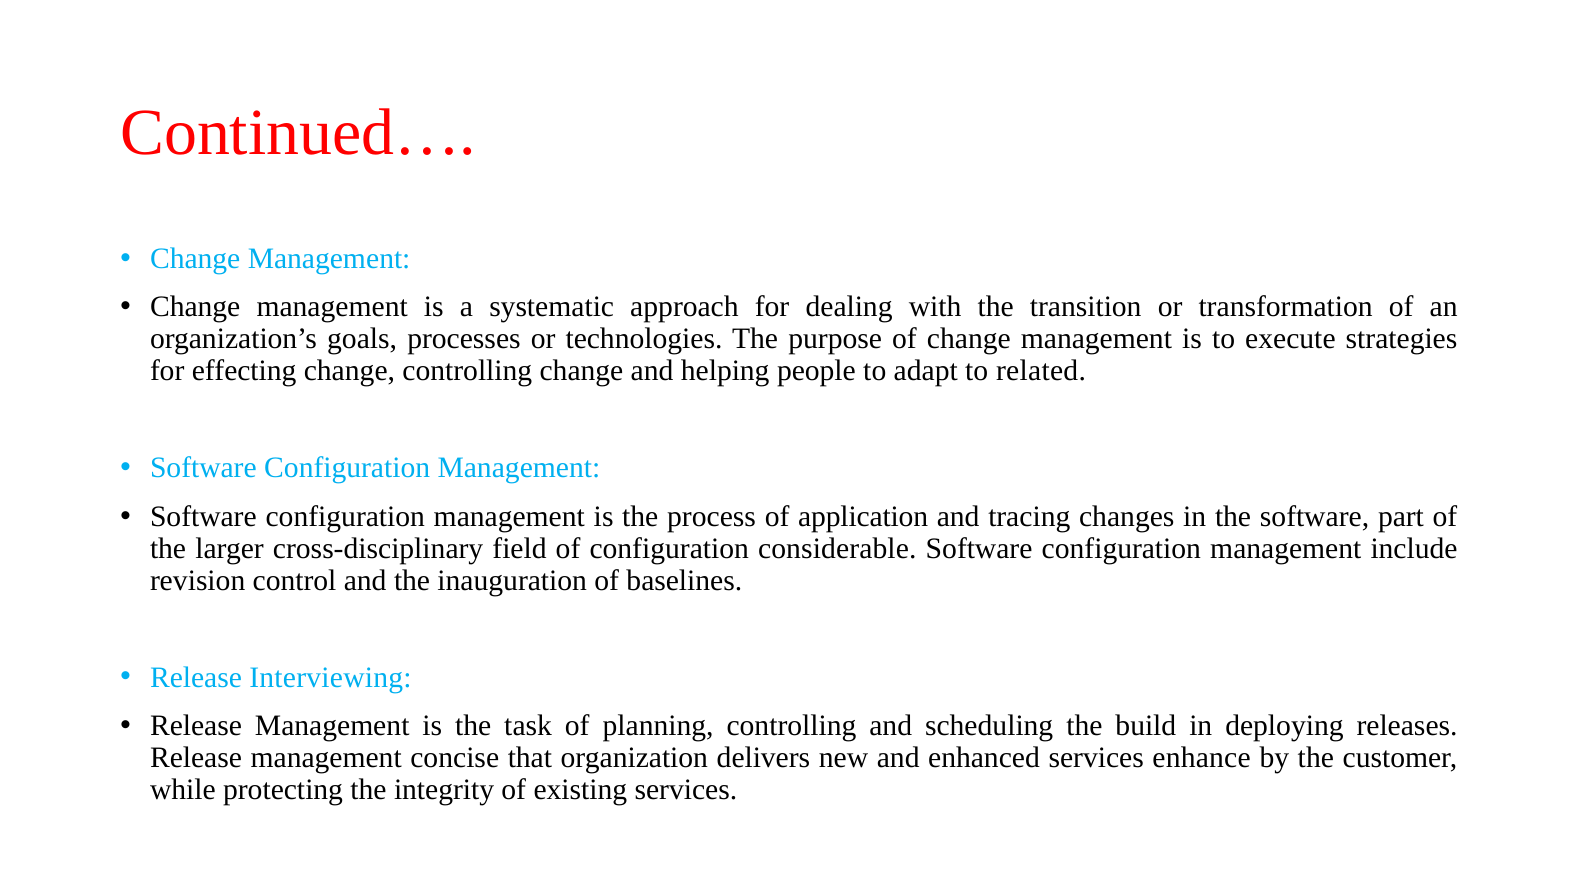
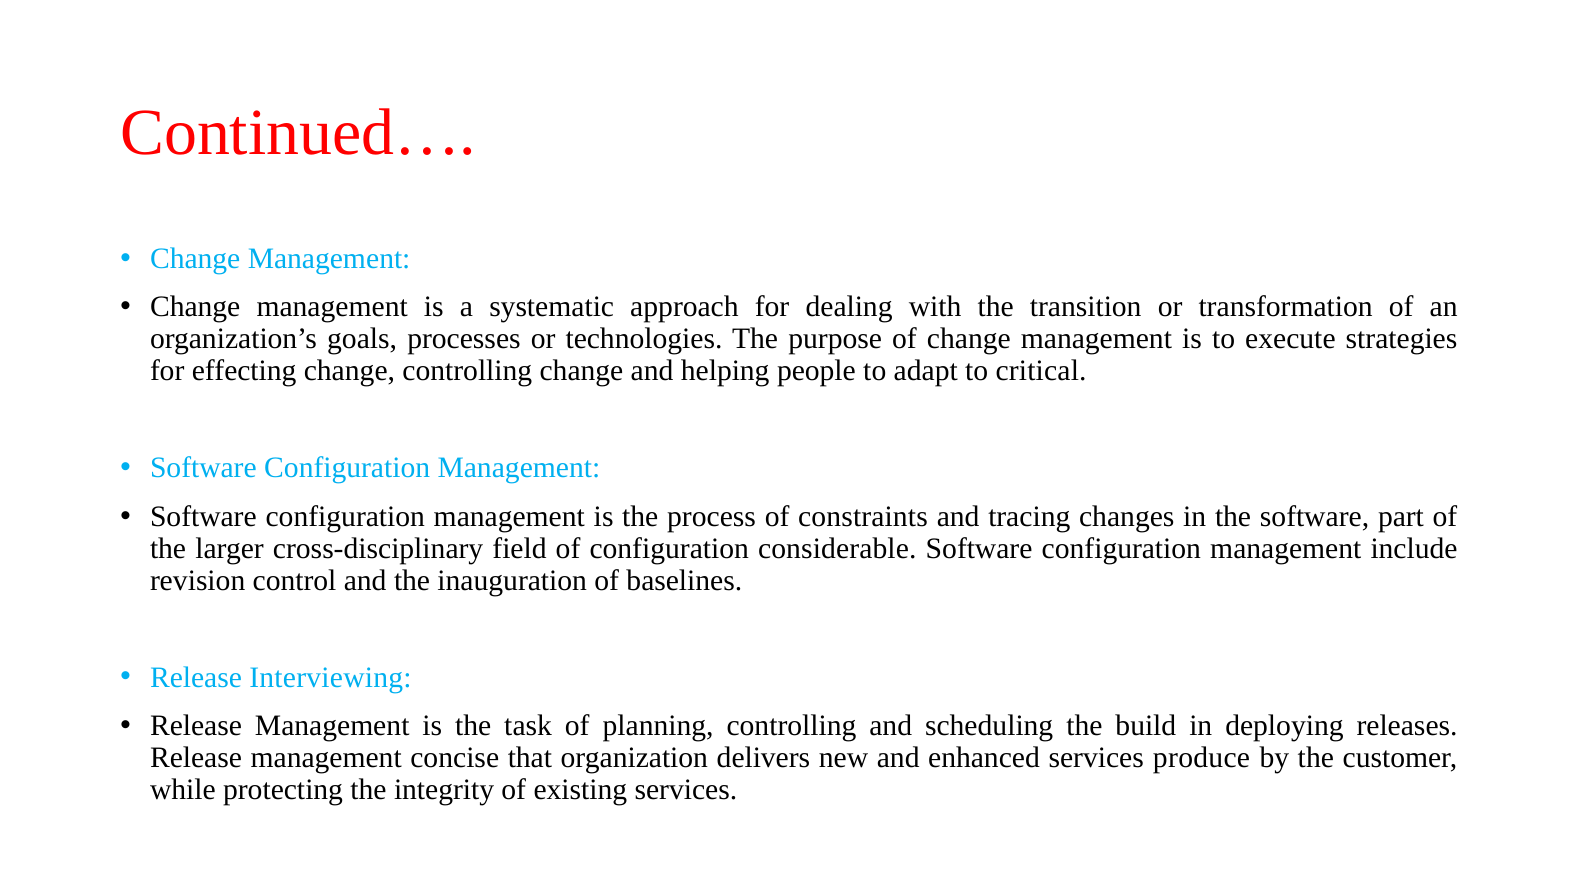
related: related -> critical
application: application -> constraints
enhance: enhance -> produce
